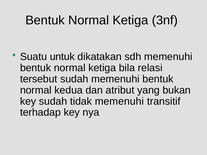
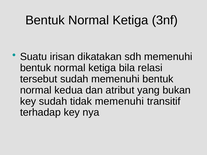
untuk: untuk -> irisan
